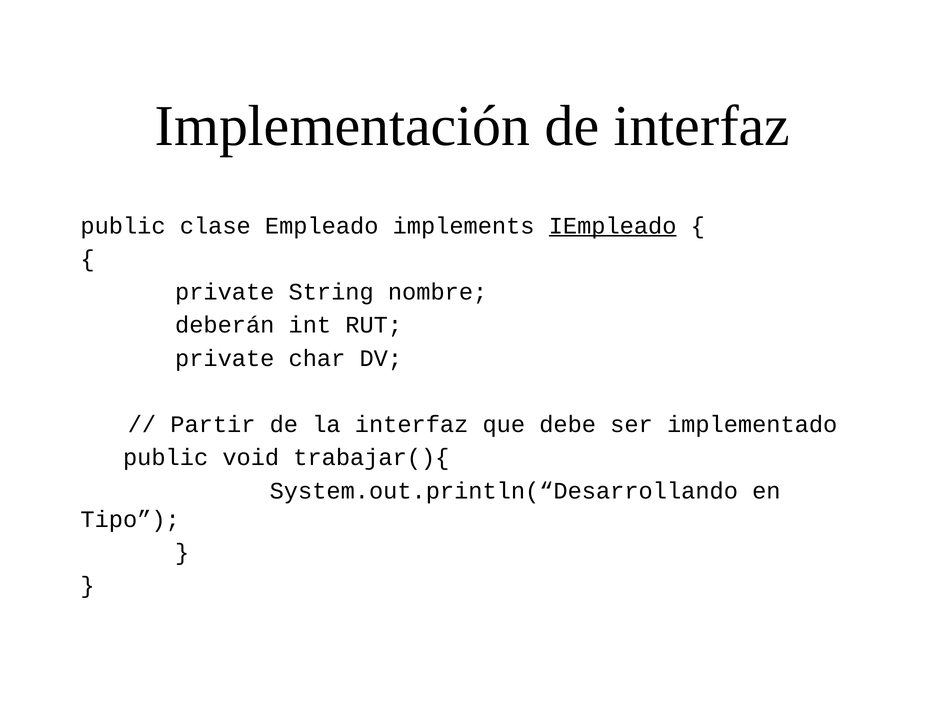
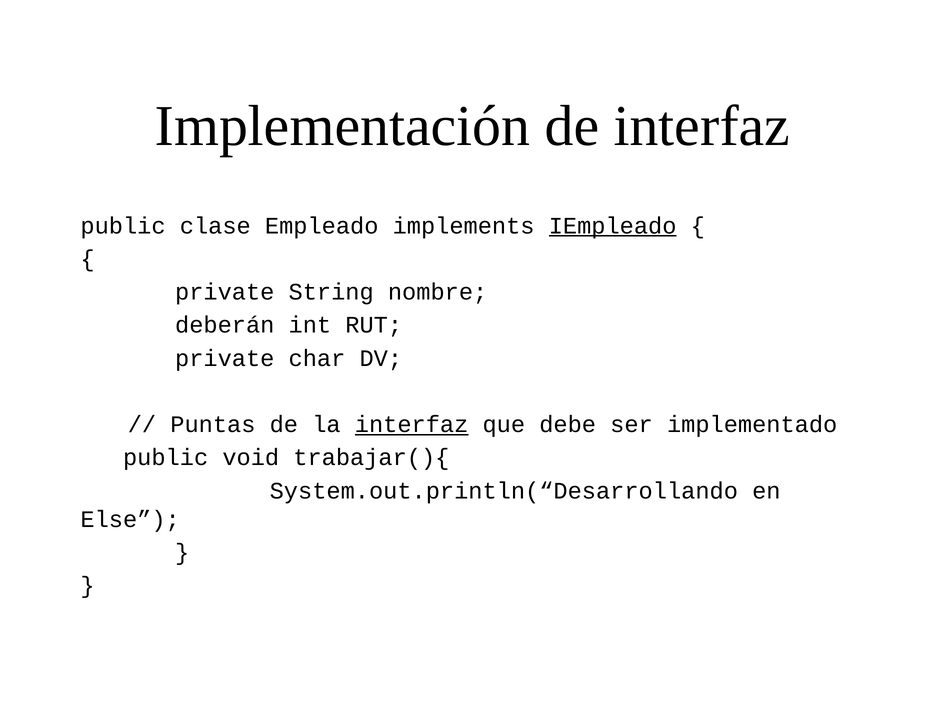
Partir: Partir -> Puntas
interfaz at (412, 424) underline: none -> present
Tipo: Tipo -> Else
